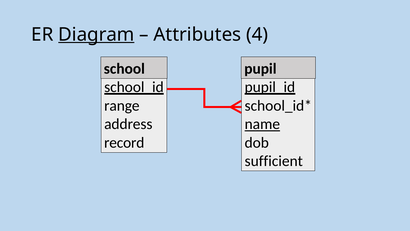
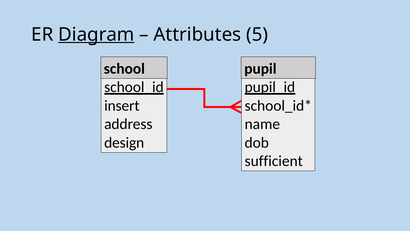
4: 4 -> 5
range: range -> insert
name underline: present -> none
record: record -> design
